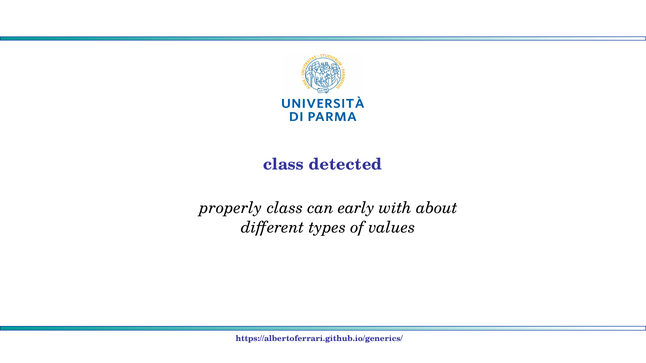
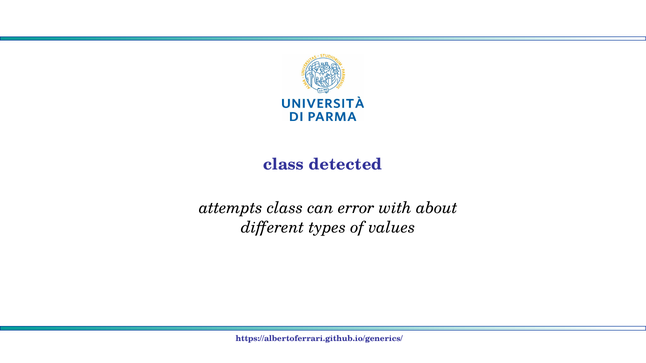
properly: properly -> attempts
early: early -> error
